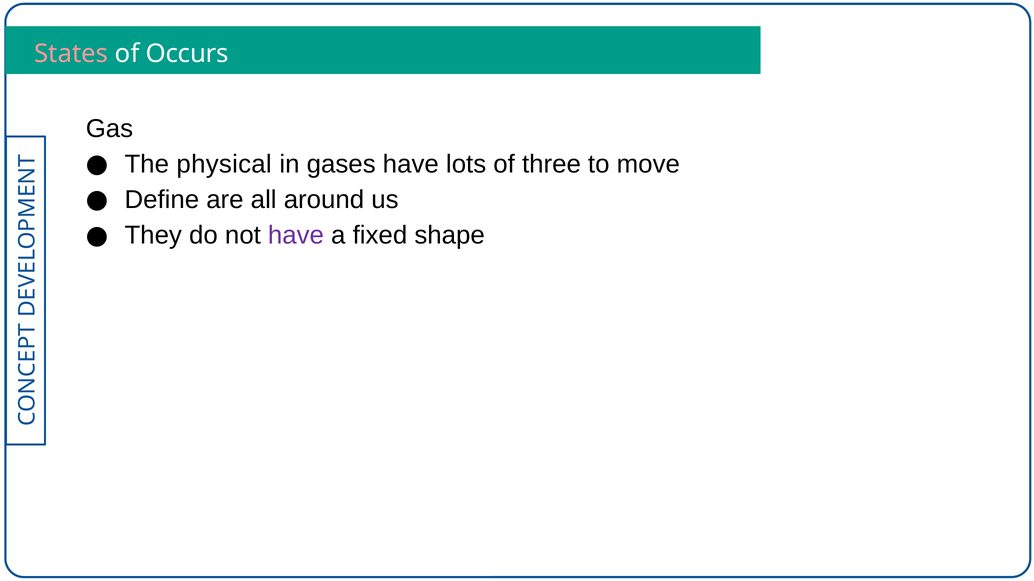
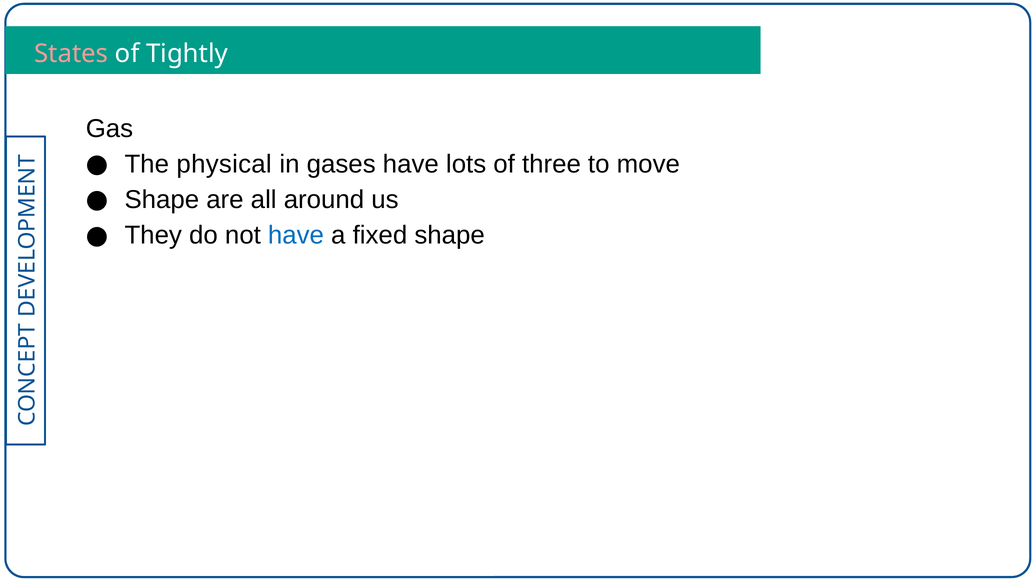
Occurs: Occurs -> Tightly
Define at (162, 200): Define -> Shape
have at (296, 236) colour: purple -> blue
